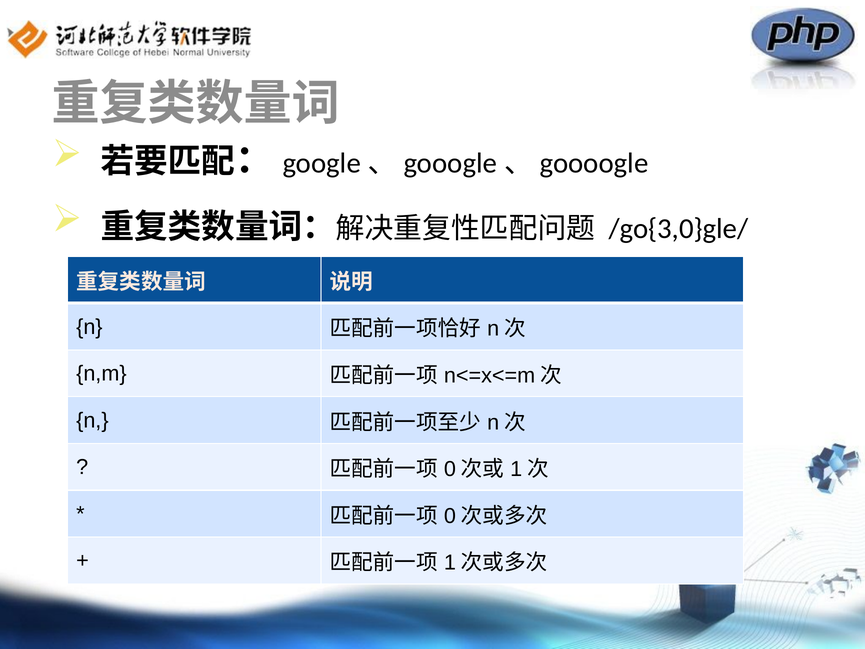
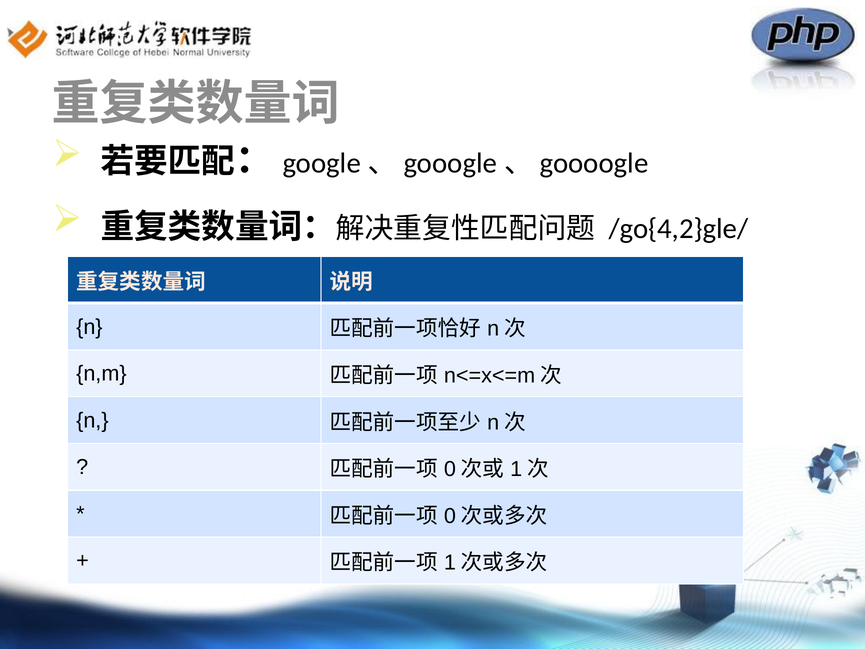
/go{3,0}gle/: /go{3,0}gle/ -> /go{4,2}gle/
